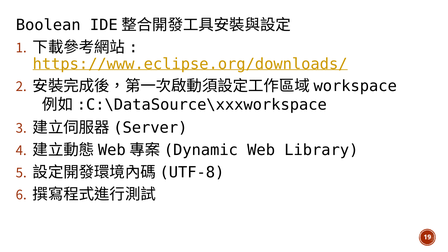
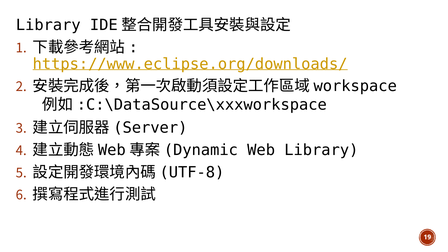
Boolean at (48, 25): Boolean -> Library
